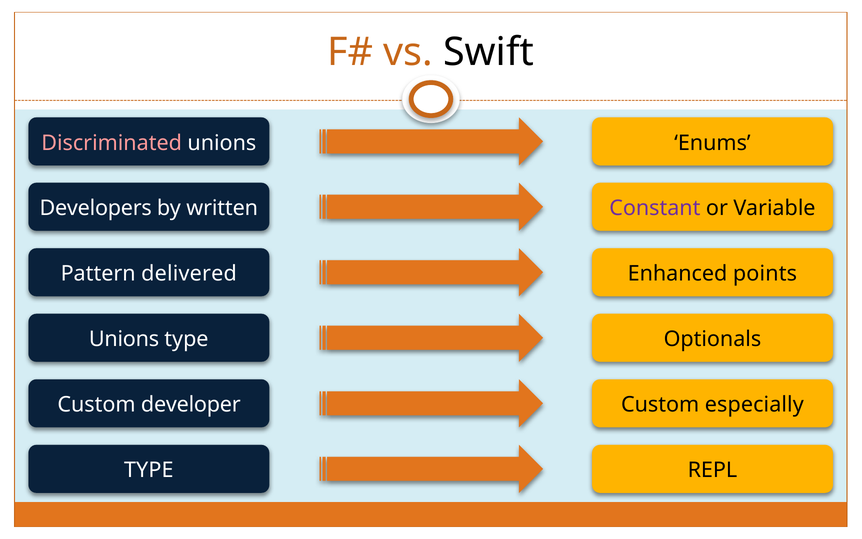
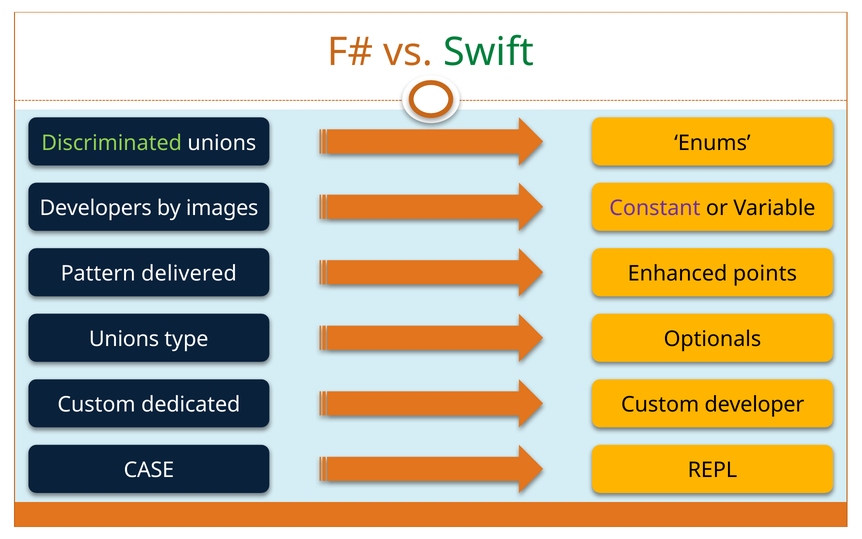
Swift colour: black -> green
Discriminated colour: pink -> light green
written: written -> images
developer: developer -> dedicated
especially: especially -> developer
TYPE at (149, 470): TYPE -> CASE
